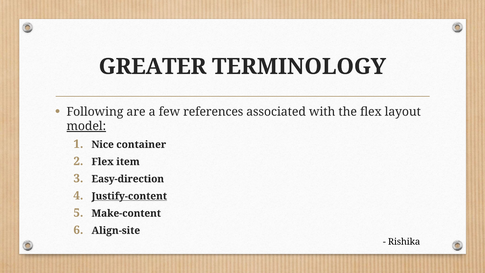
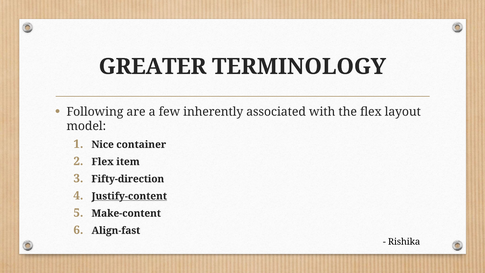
references: references -> inherently
model underline: present -> none
Easy-direction: Easy-direction -> Fifty-direction
Align-site: Align-site -> Align-fast
